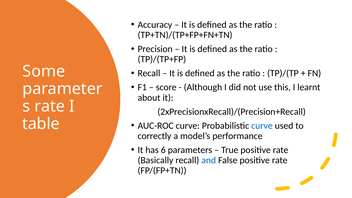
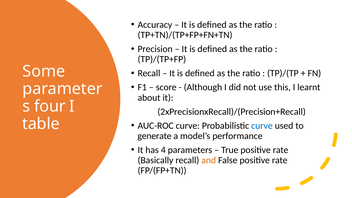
rate at (50, 106): rate -> four
correctly: correctly -> generate
6: 6 -> 4
and colour: blue -> orange
